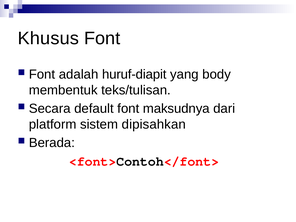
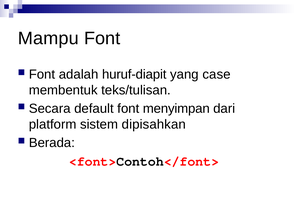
Khusus: Khusus -> Mampu
body: body -> case
maksudnya: maksudnya -> menyimpan
